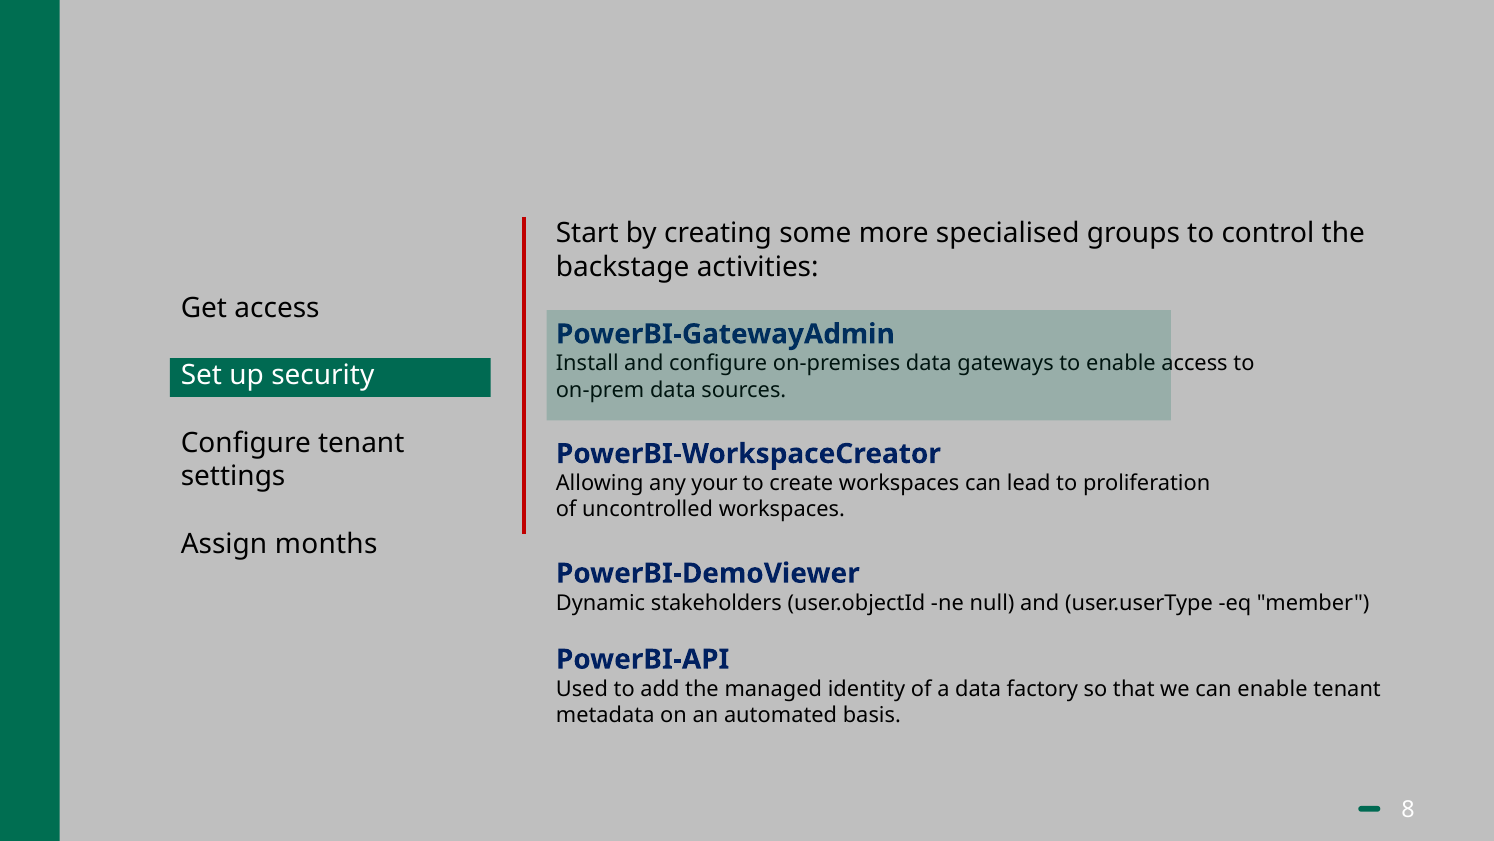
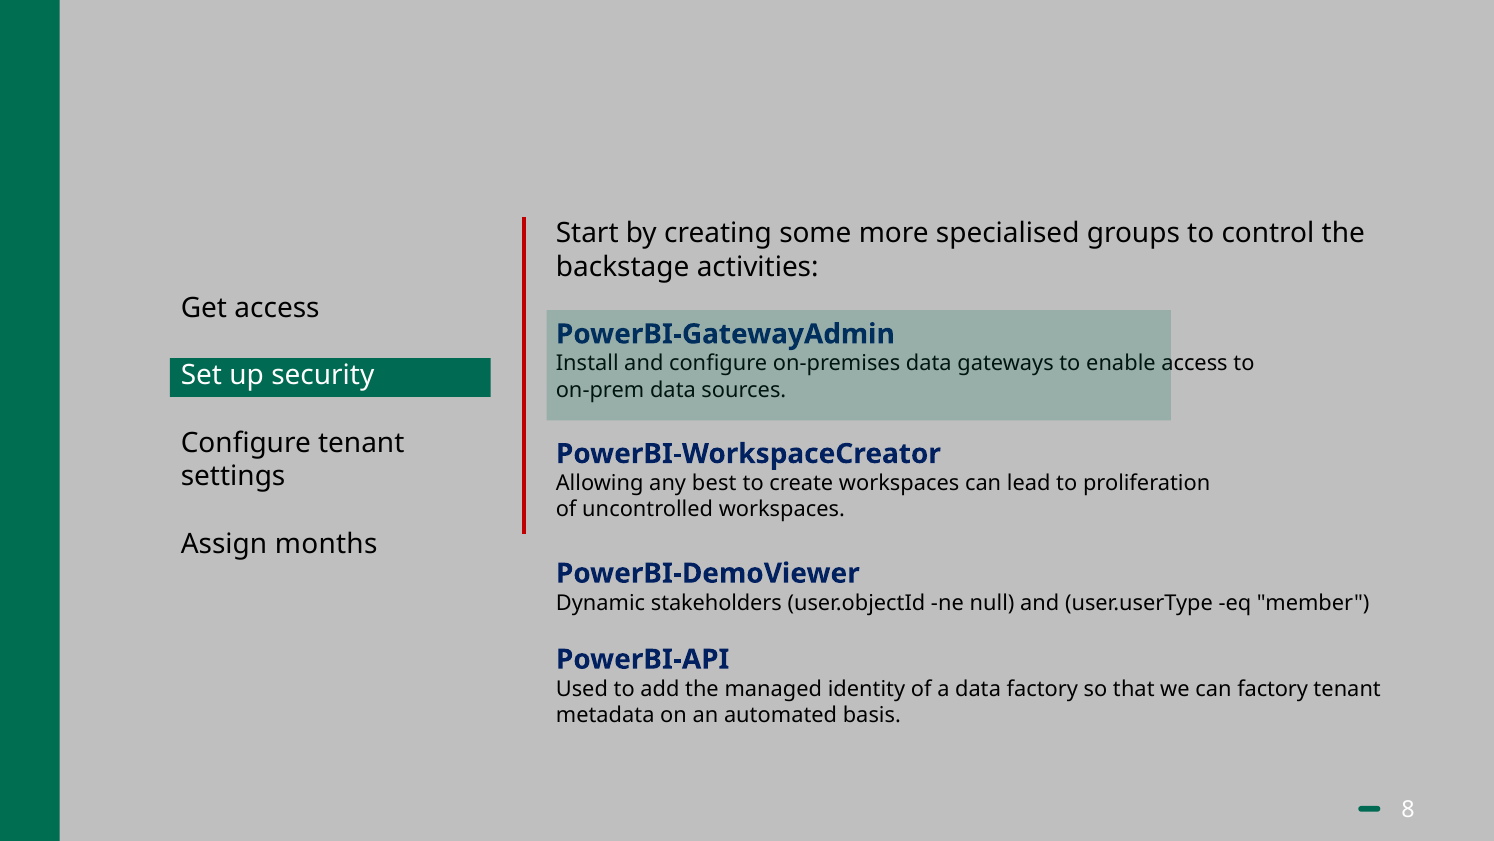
your: your -> best
can enable: enable -> factory
